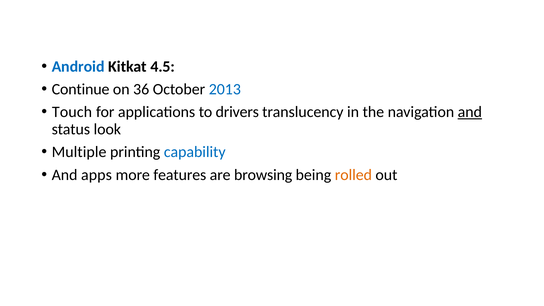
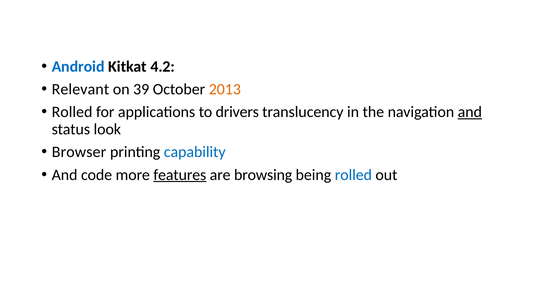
4.5: 4.5 -> 4.2
Continue: Continue -> Relevant
36: 36 -> 39
2013 colour: blue -> orange
Touch at (72, 112): Touch -> Rolled
Multiple: Multiple -> Browser
apps: apps -> code
features underline: none -> present
rolled at (353, 175) colour: orange -> blue
